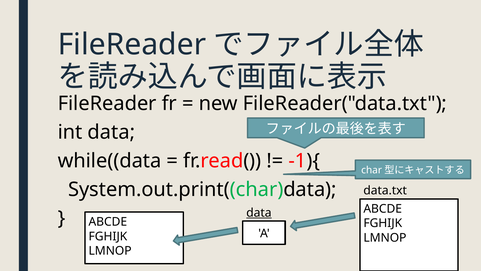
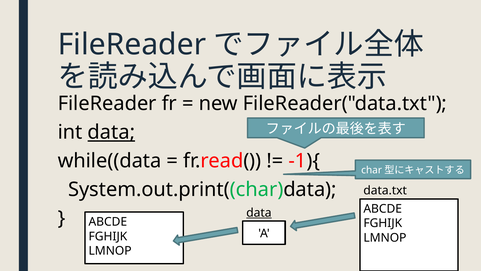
data at (111, 132) underline: none -> present
